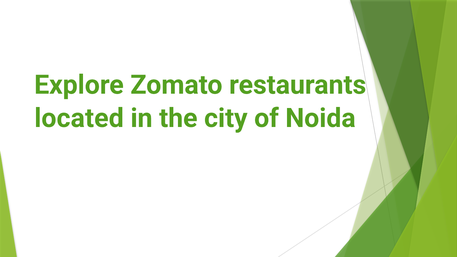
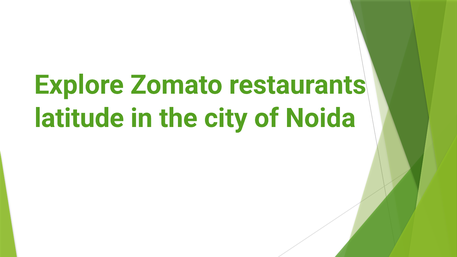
located: located -> latitude
